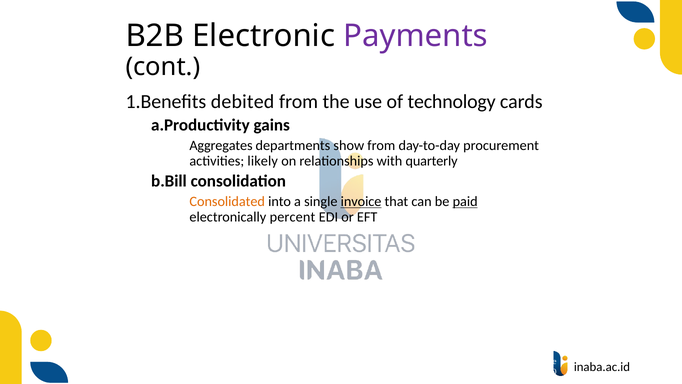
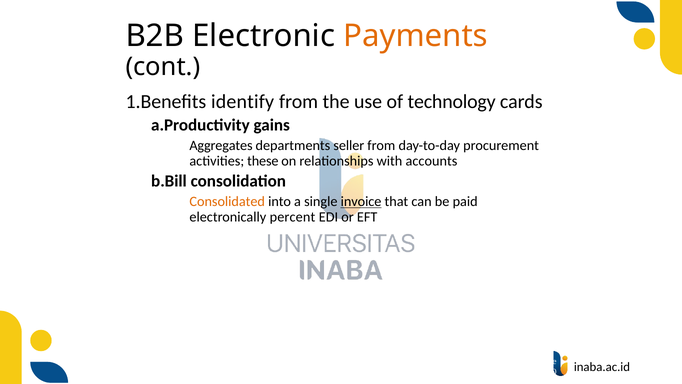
Payments colour: purple -> orange
debited: debited -> identify
show: show -> seller
likely: likely -> these
quarterly: quarterly -> accounts
paid underline: present -> none
